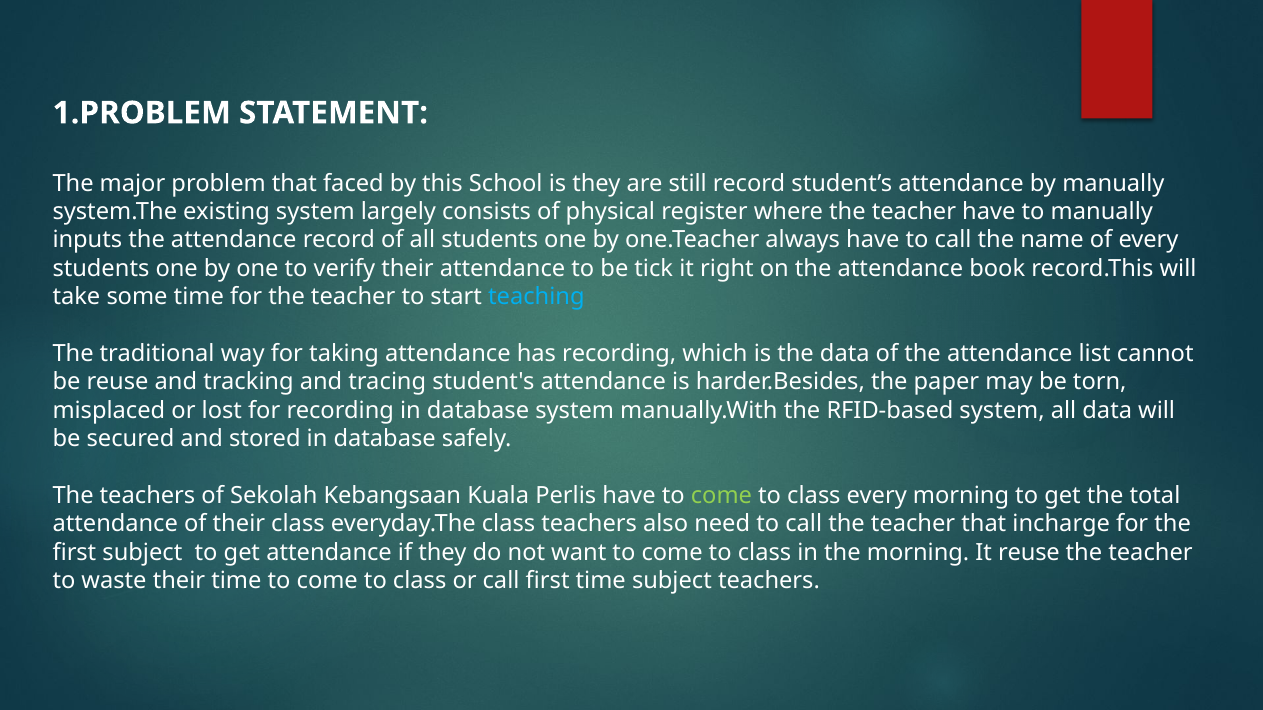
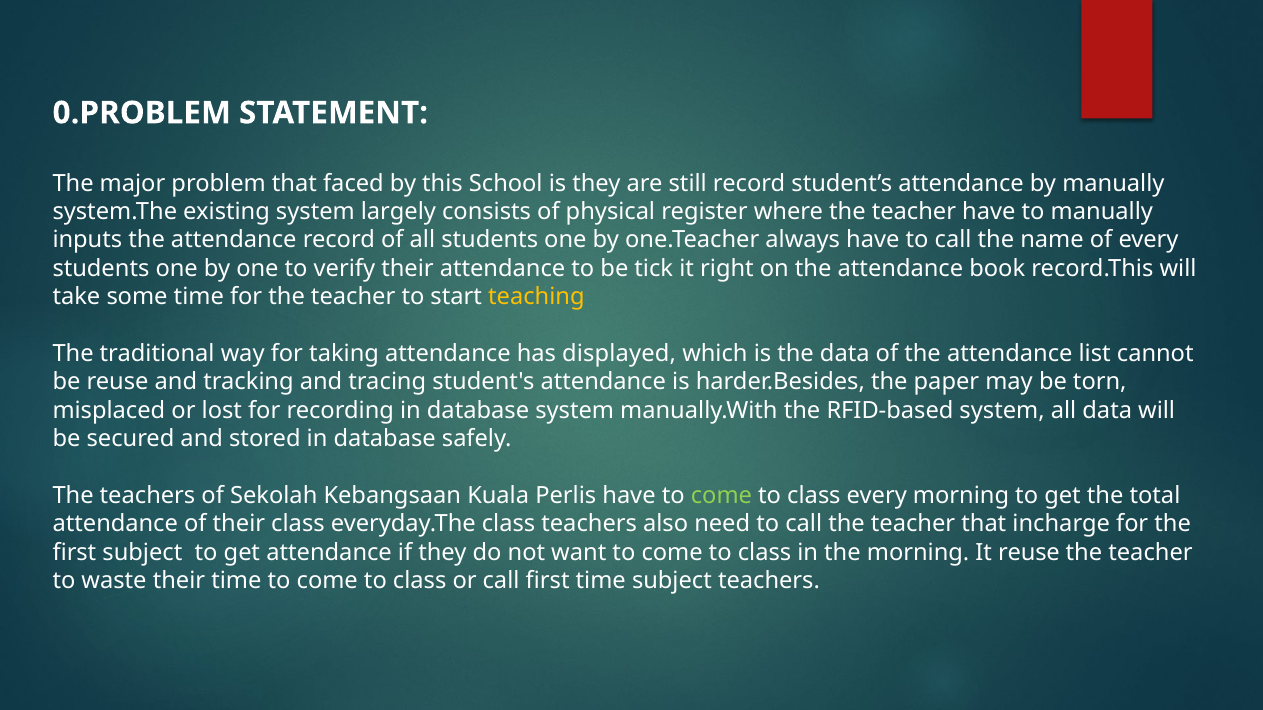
1.PROBLEM: 1.PROBLEM -> 0.PROBLEM
teaching colour: light blue -> yellow
has recording: recording -> displayed
